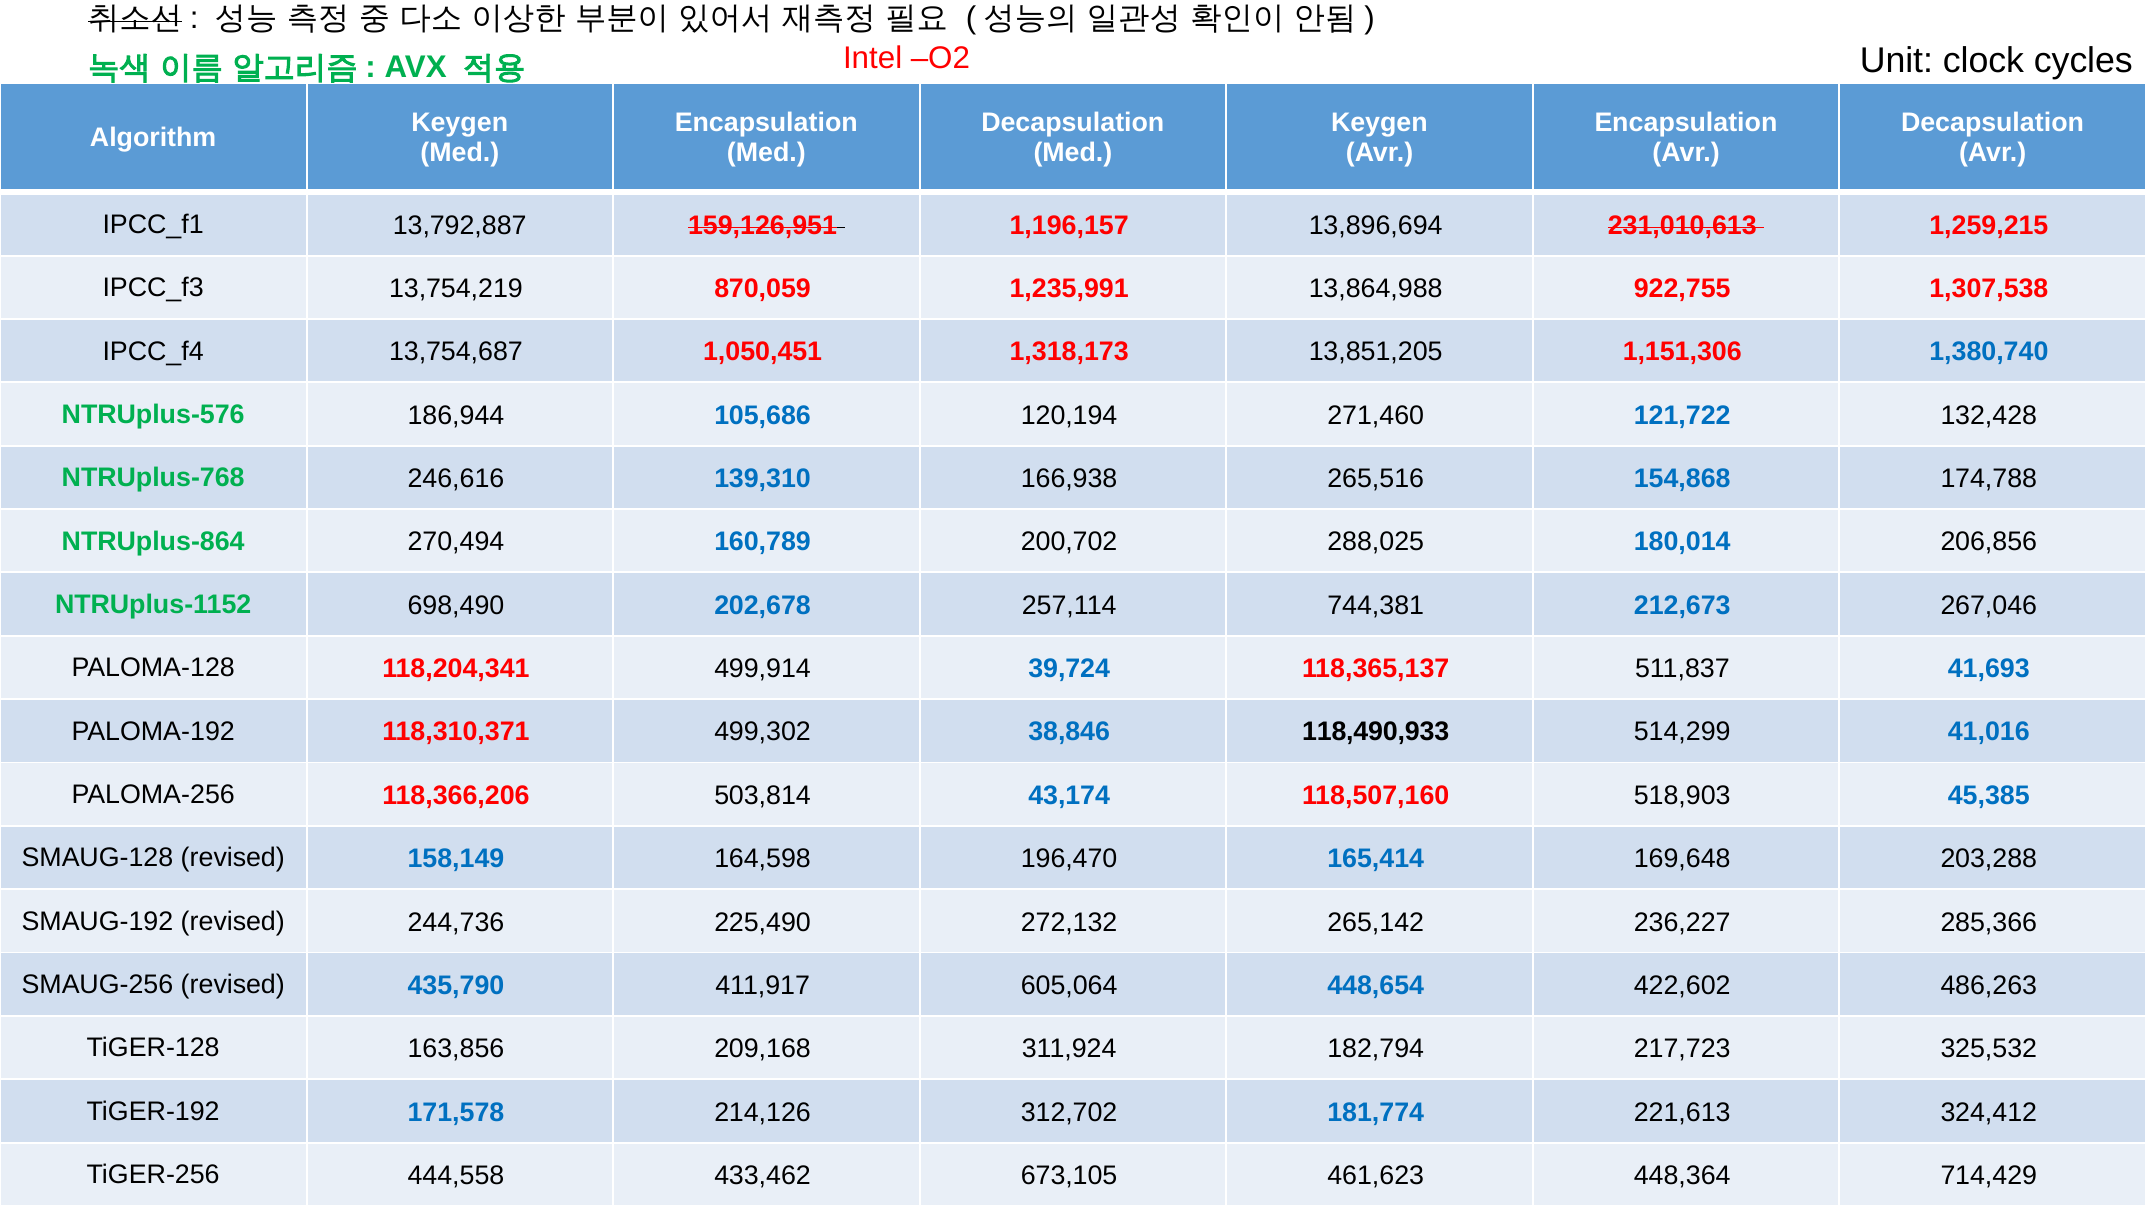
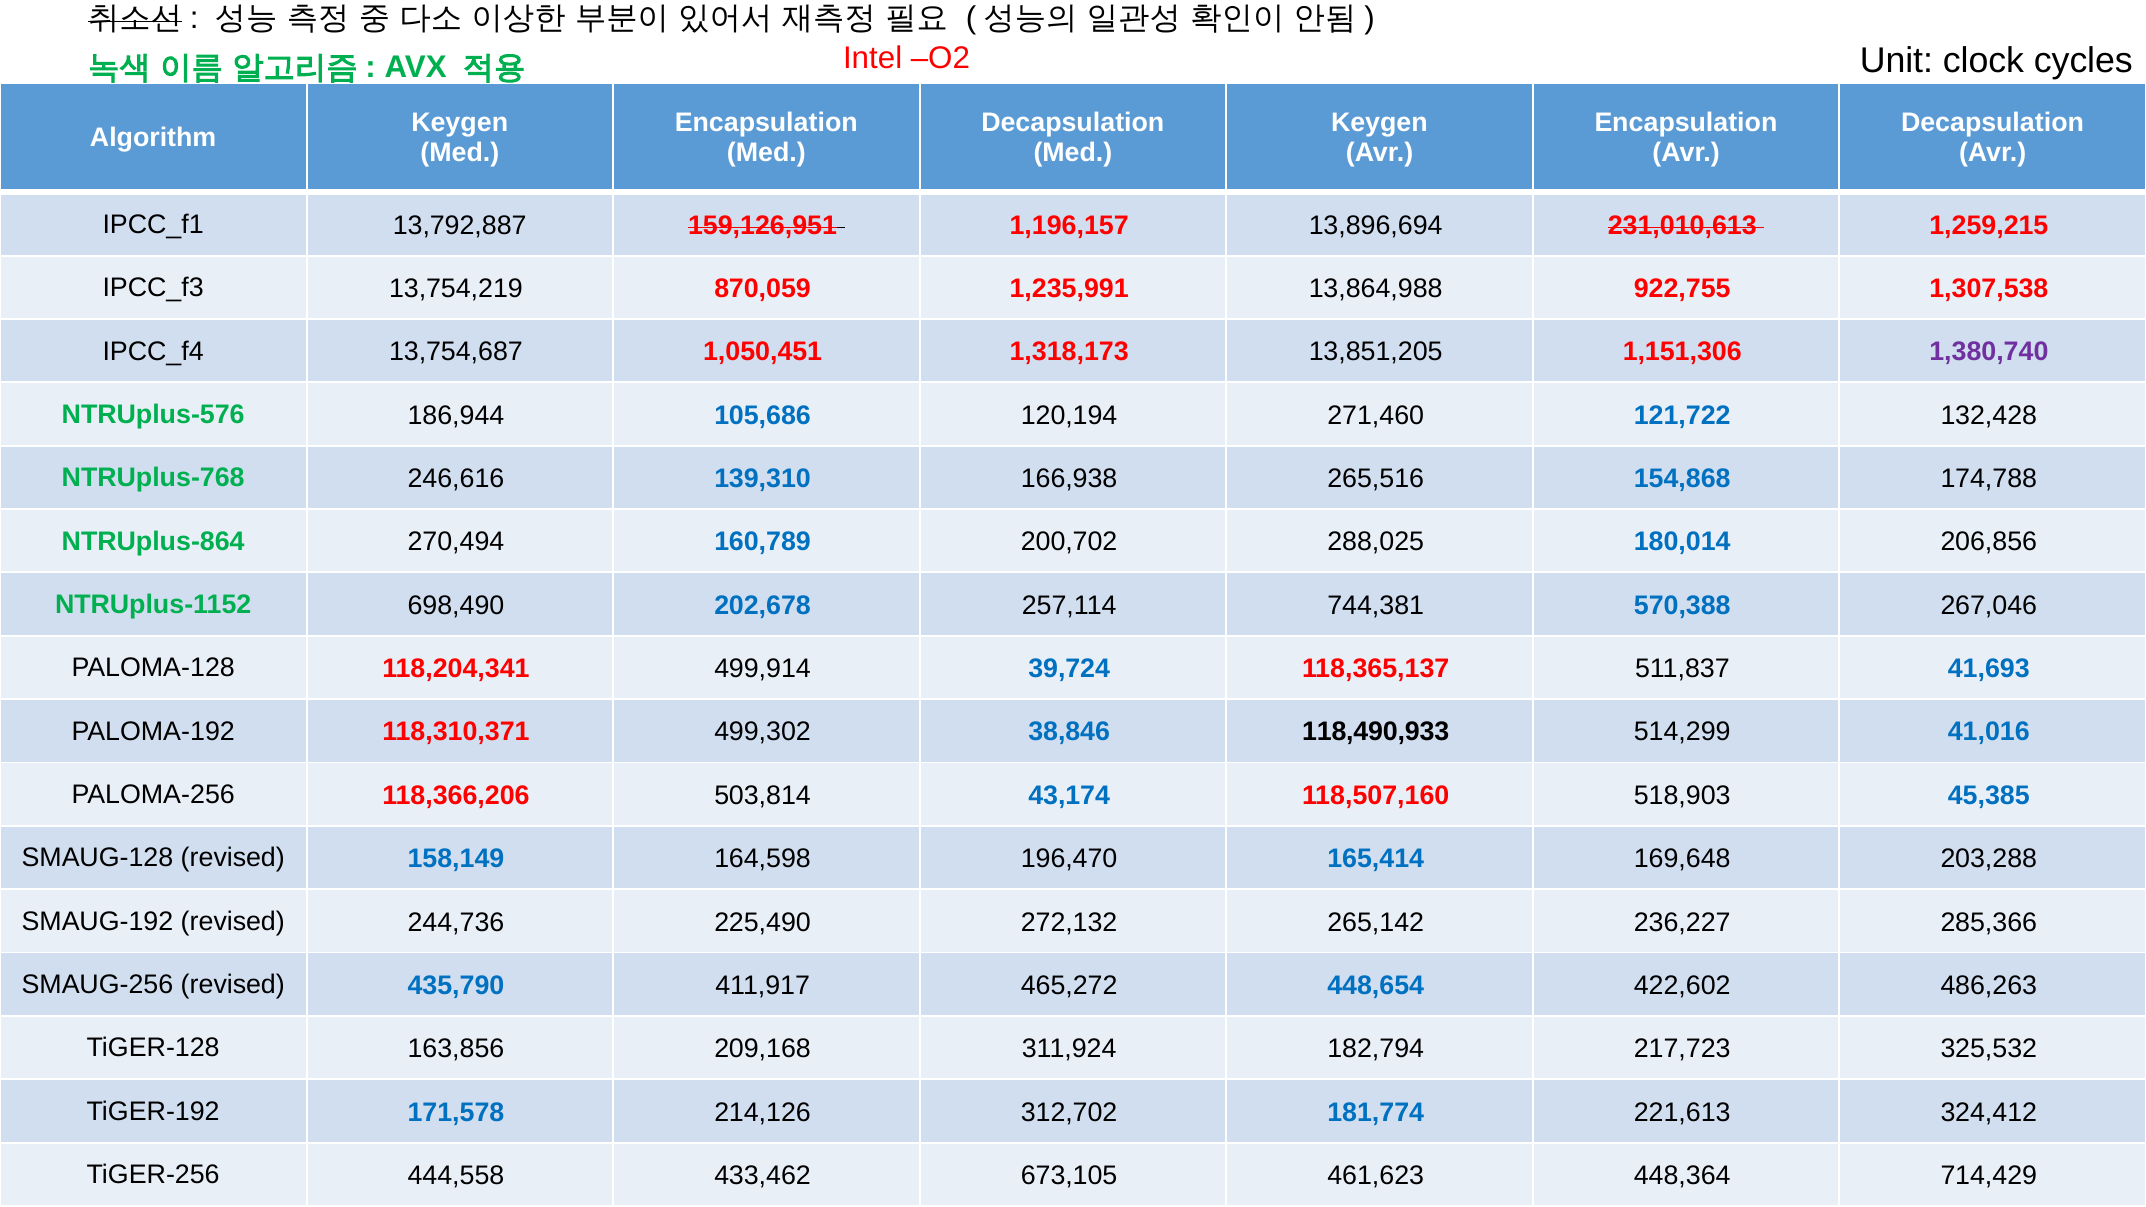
1,380,740 colour: blue -> purple
212,673: 212,673 -> 570,388
605,064: 605,064 -> 465,272
